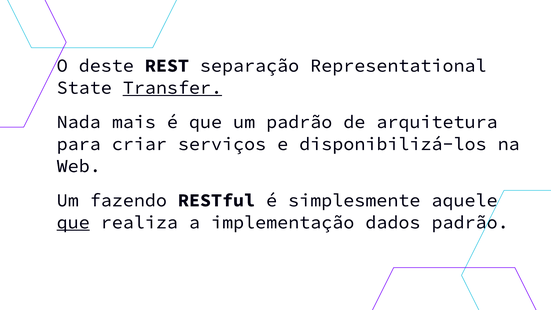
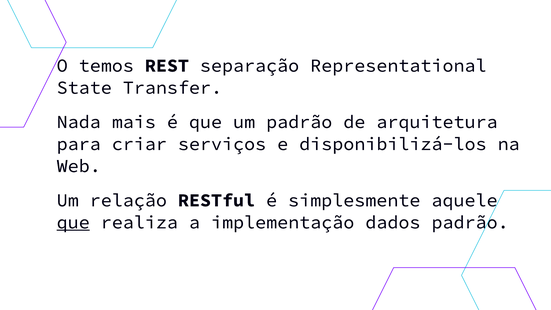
deste: deste -> temos
Transfer underline: present -> none
fazendo: fazendo -> relação
